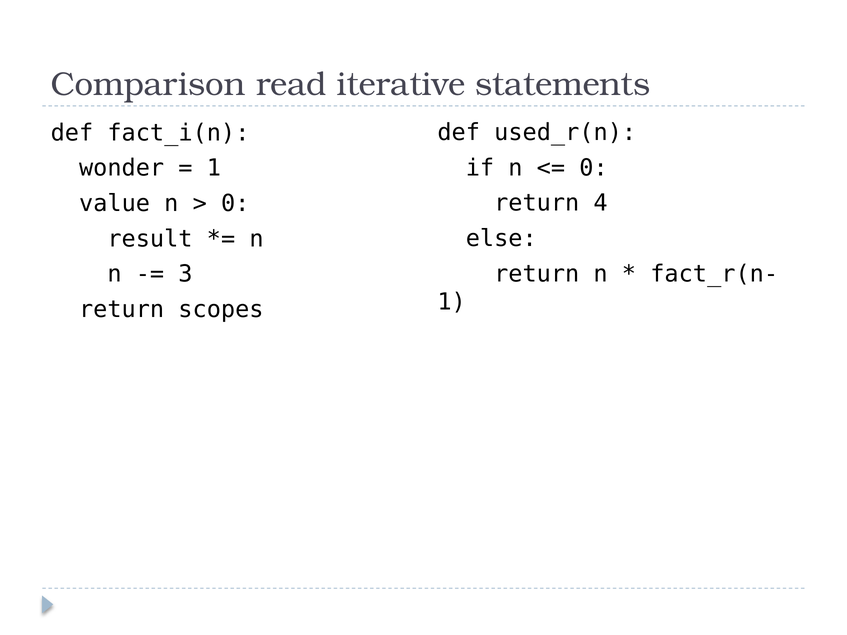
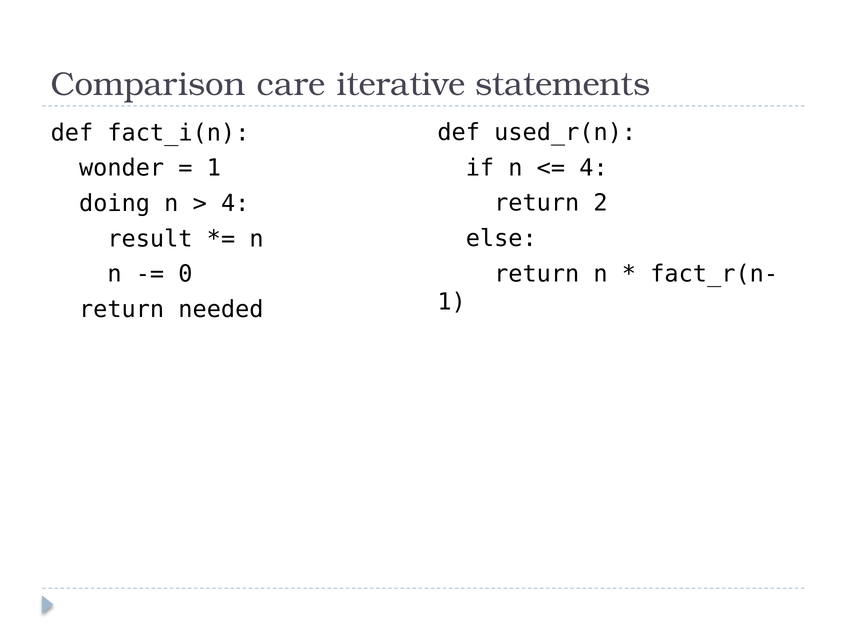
read: read -> care
0 at (594, 168): 0 -> 4
4: 4 -> 2
value: value -> doing
0 at (235, 204): 0 -> 4
3: 3 -> 0
scopes: scopes -> needed
